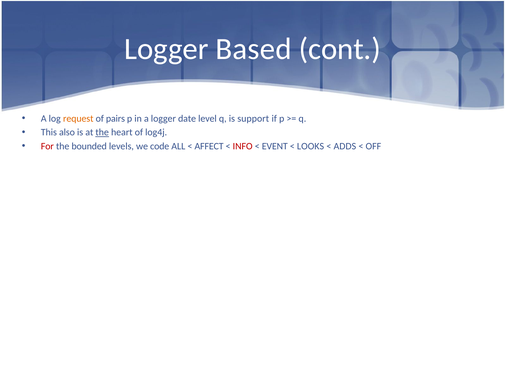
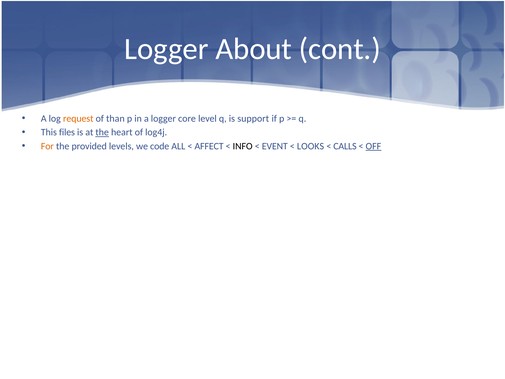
Based: Based -> About
pairs: pairs -> than
date: date -> core
also: also -> files
For colour: red -> orange
bounded: bounded -> provided
INFO colour: red -> black
ADDS: ADDS -> CALLS
OFF underline: none -> present
